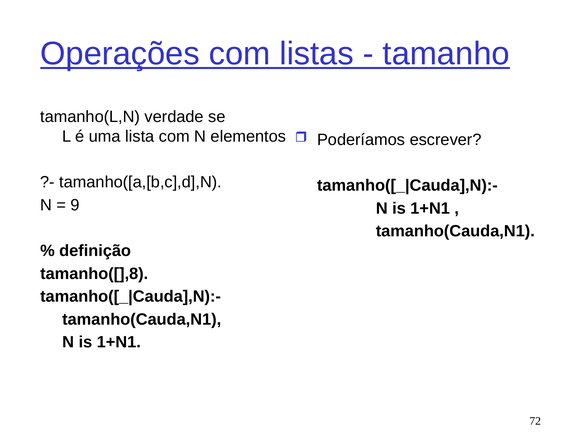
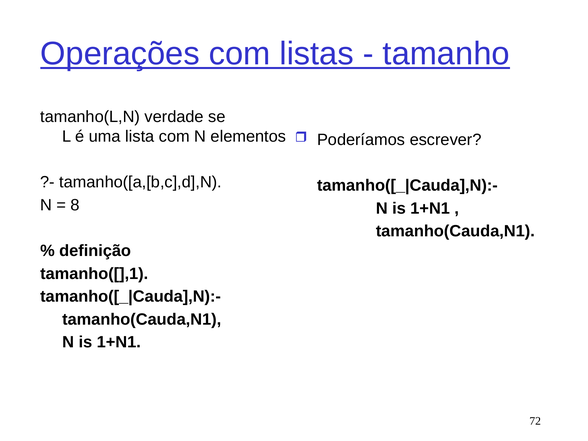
9: 9 -> 8
tamanho([],8: tamanho([],8 -> tamanho([],1
